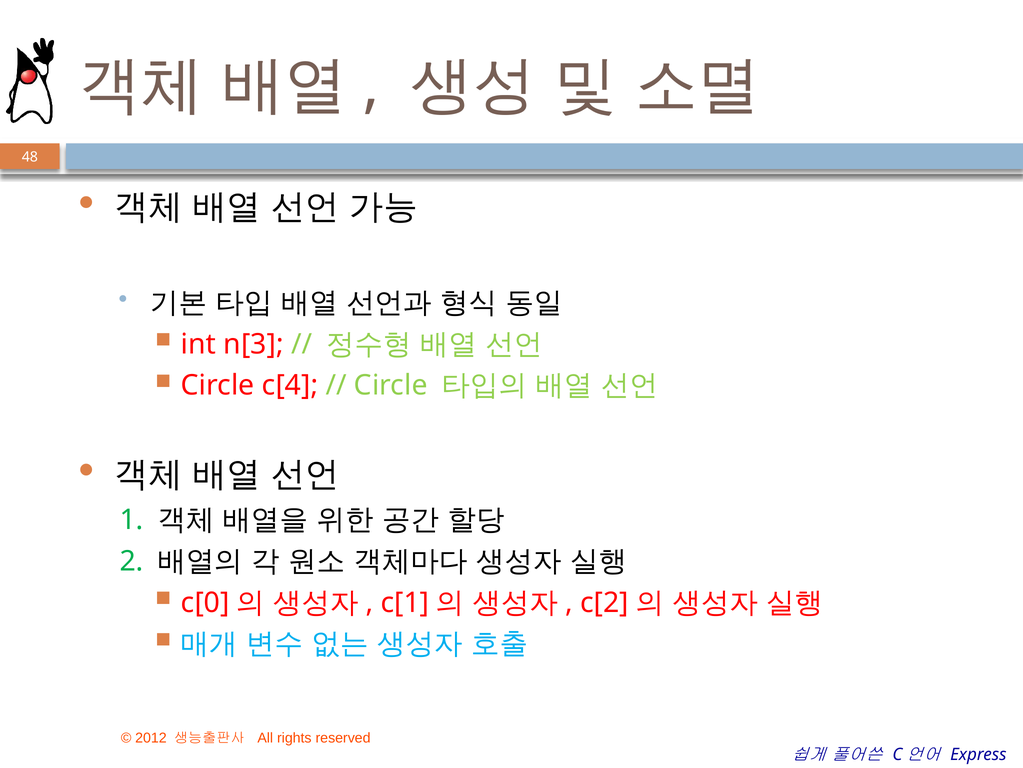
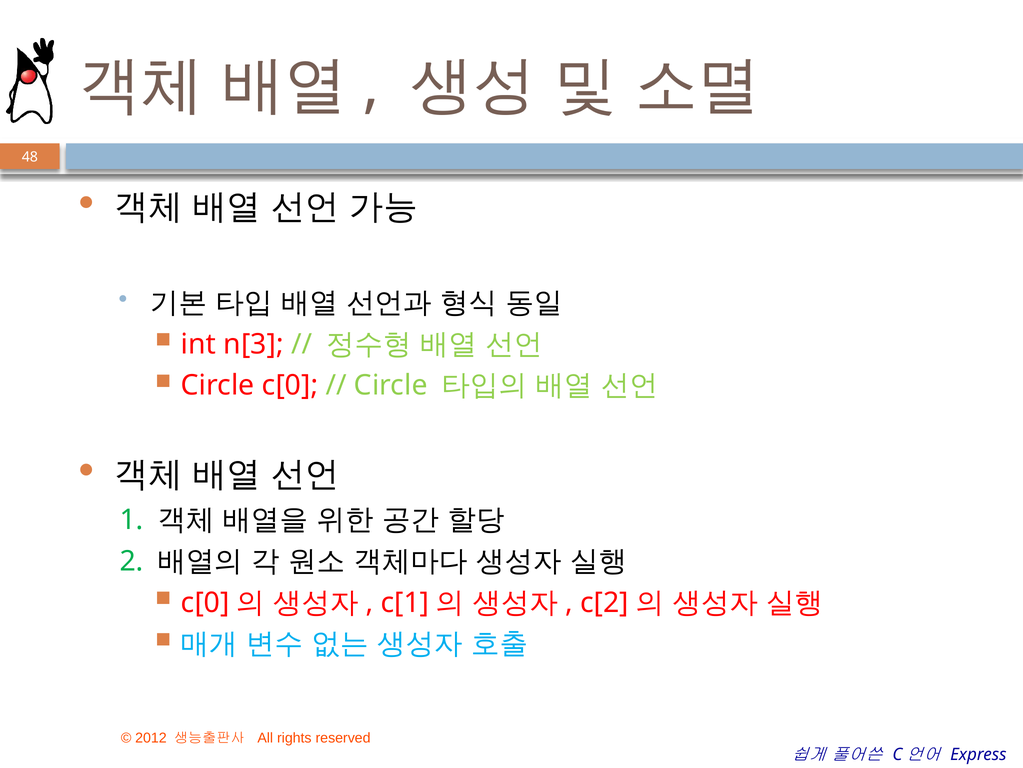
c[4: c[4 -> c[0
